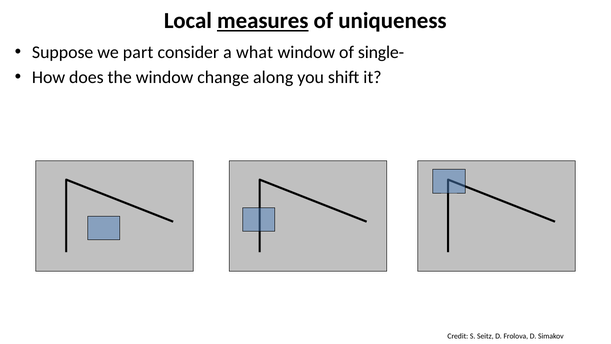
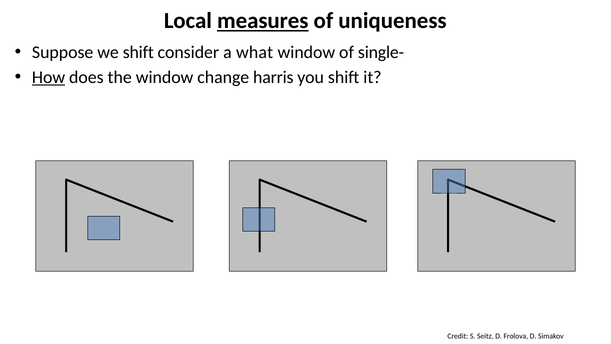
we part: part -> shift
How underline: none -> present
along: along -> harris
